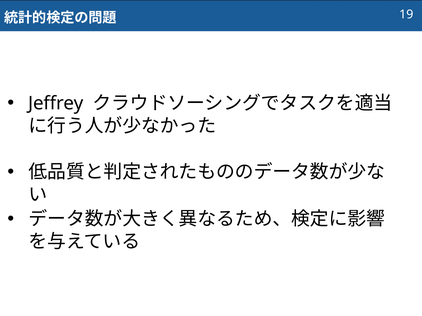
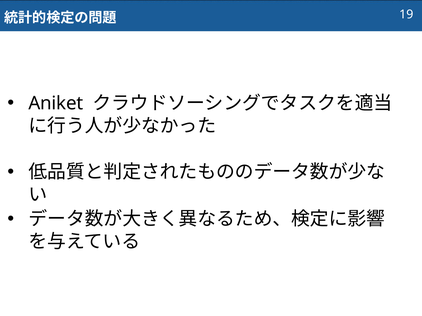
Jeffrey: Jeffrey -> Aniket
